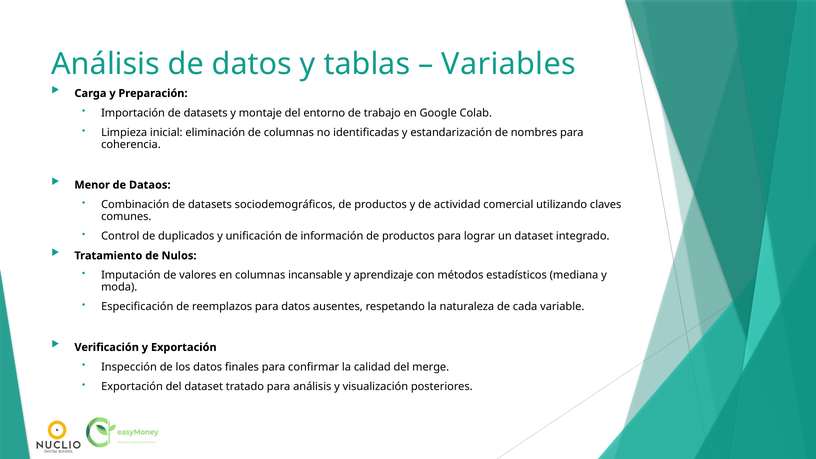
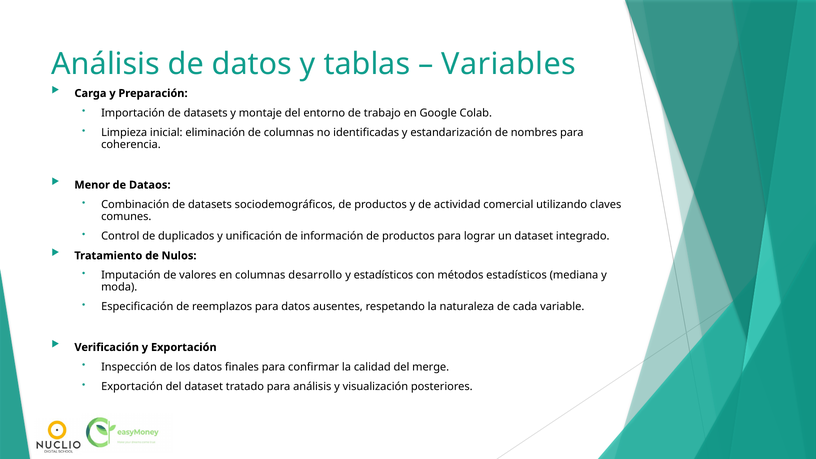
incansable: incansable -> desarrollo
y aprendizaje: aprendizaje -> estadísticos
